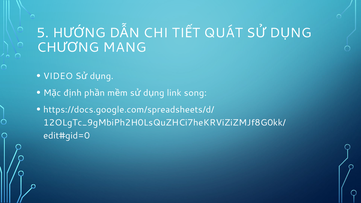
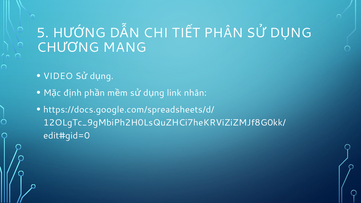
QUÁT: QUÁT -> PHÂN
song: song -> nhân
